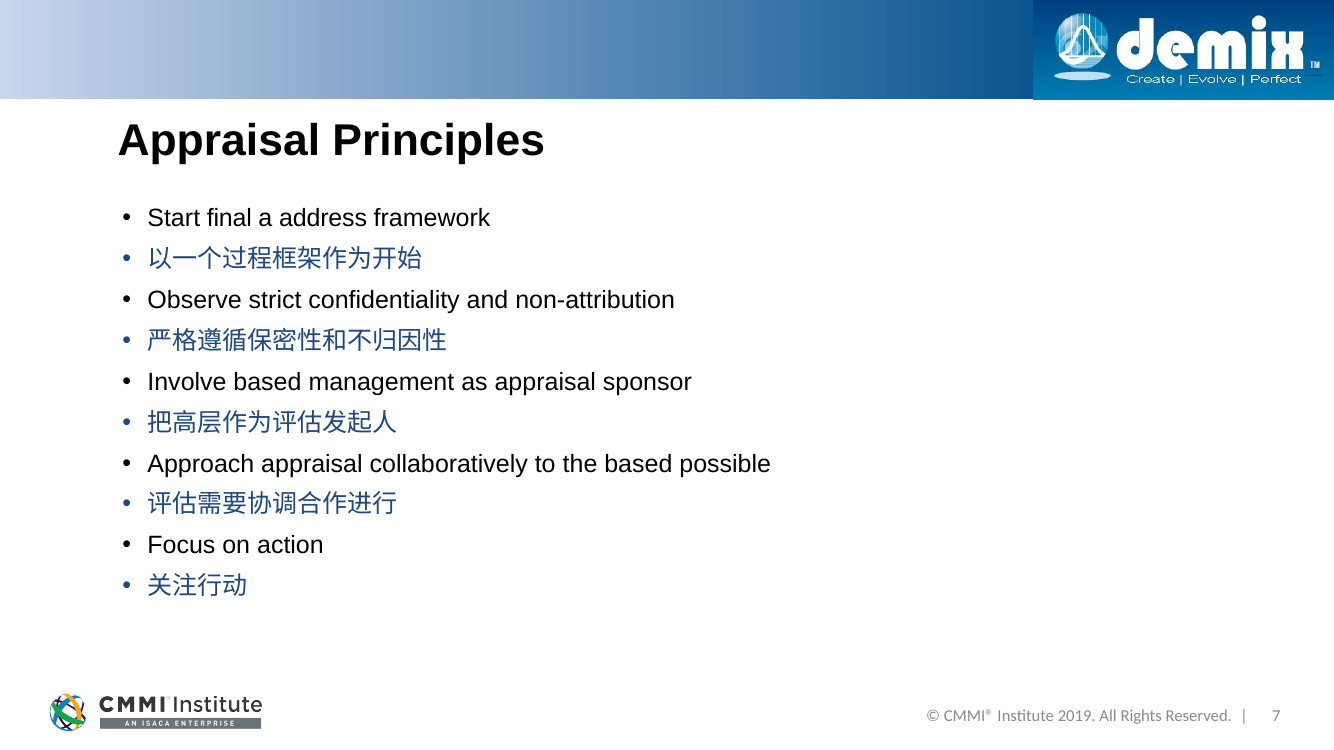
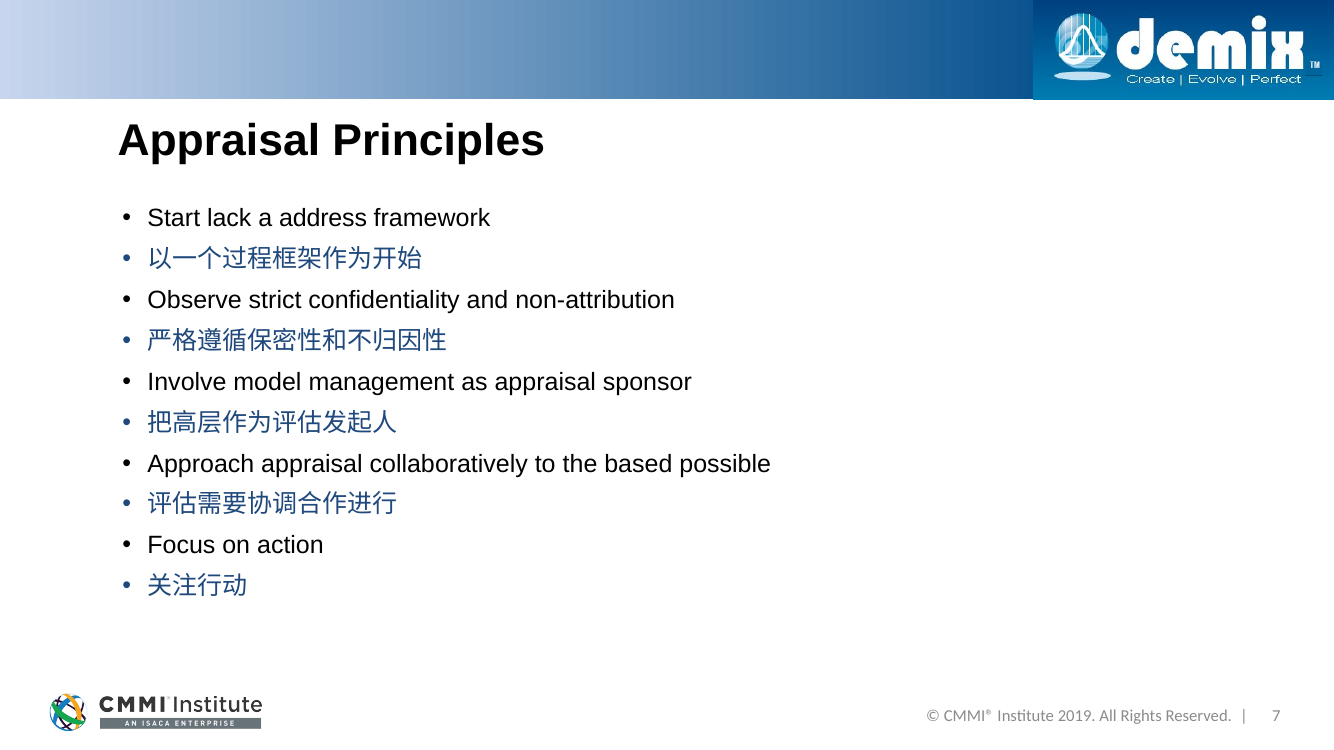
final: final -> lack
Involve based: based -> model
